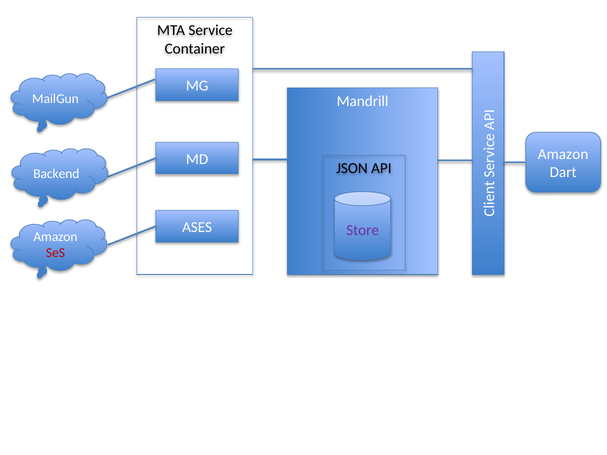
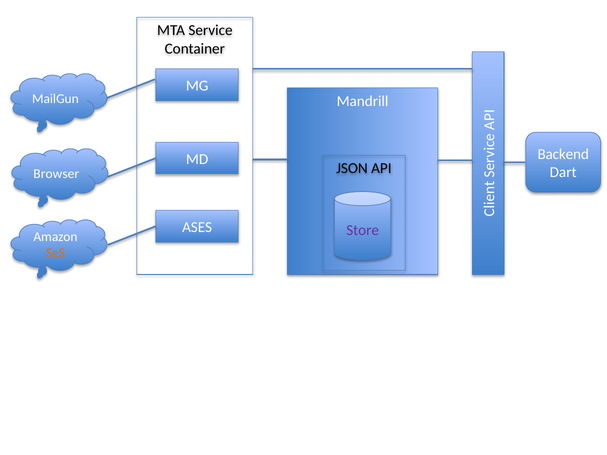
Amazon at (563, 154): Amazon -> Backend
Backend: Backend -> Browser
SeS colour: red -> orange
